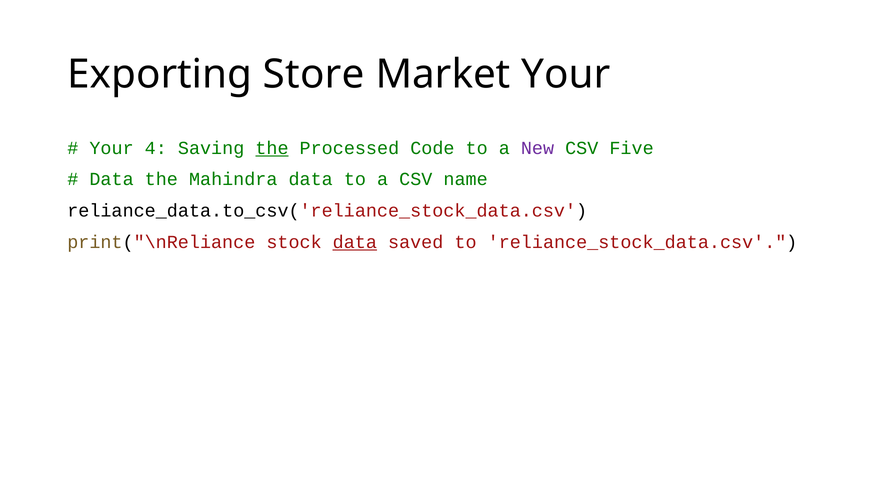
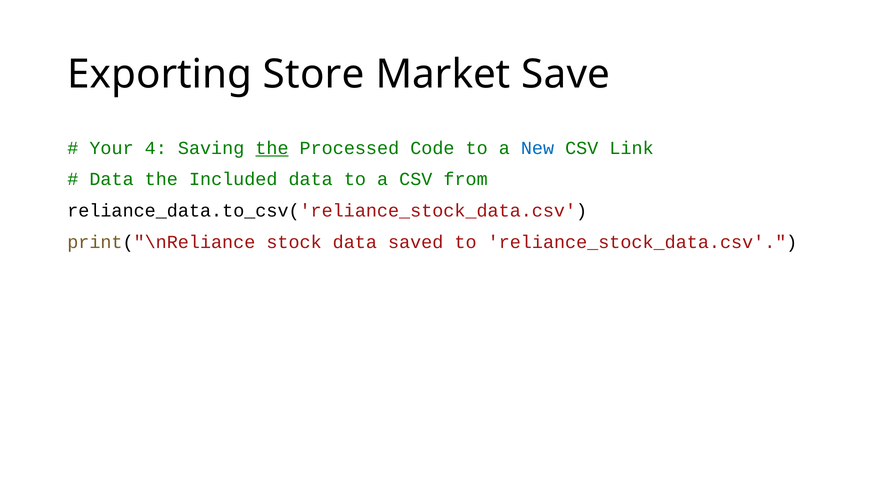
Market Your: Your -> Save
New colour: purple -> blue
Five: Five -> Link
Mahindra: Mahindra -> Included
name: name -> from
data at (355, 242) underline: present -> none
